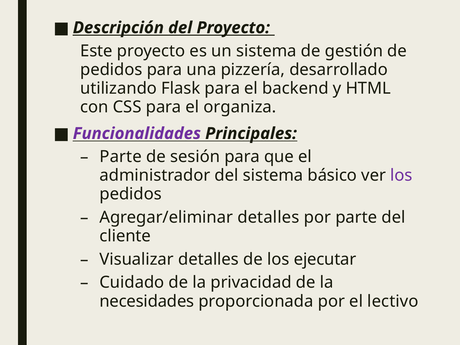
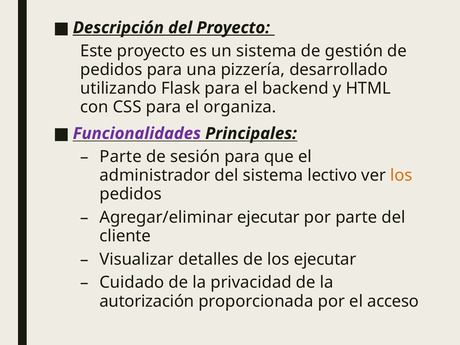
básico: básico -> lectivo
los at (401, 175) colour: purple -> orange
Agregar/eliminar detalles: detalles -> ejecutar
necesidades: necesidades -> autorización
lectivo: lectivo -> acceso
